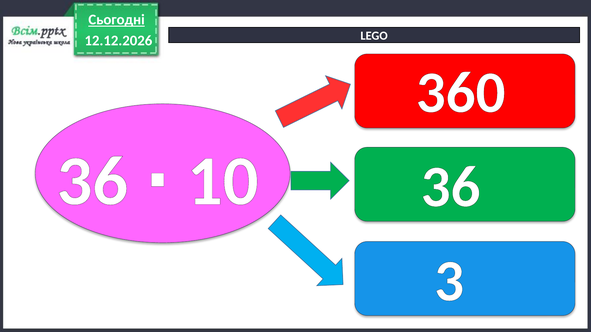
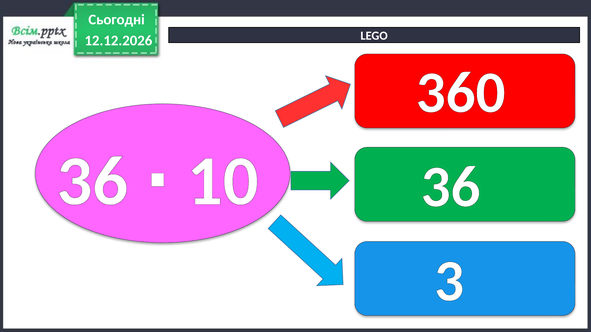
Сьогодні underline: present -> none
